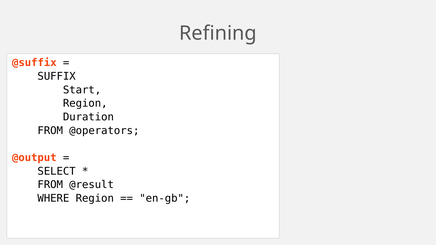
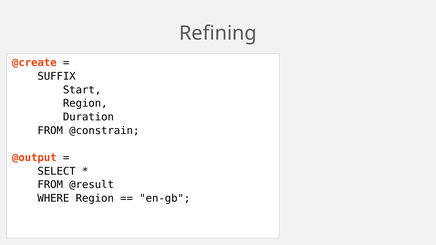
@suffix: @suffix -> @create
@operators: @operators -> @constrain
